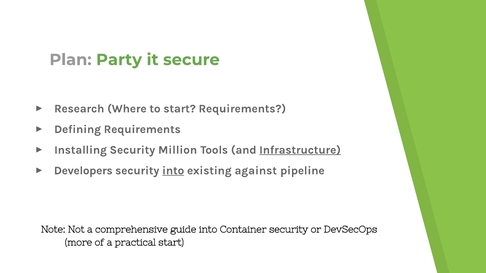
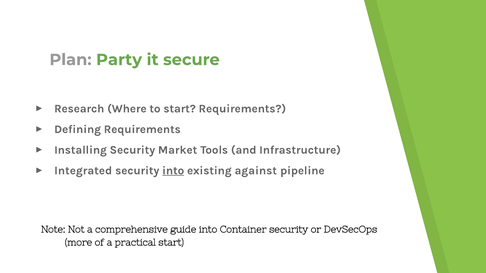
Million: Million -> Market
Infrastructure underline: present -> none
Developers: Developers -> Integrated
